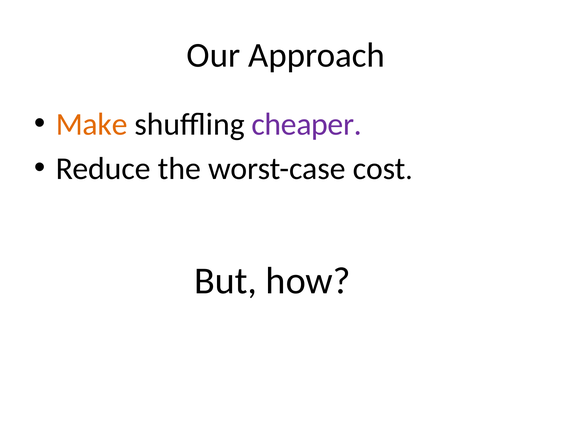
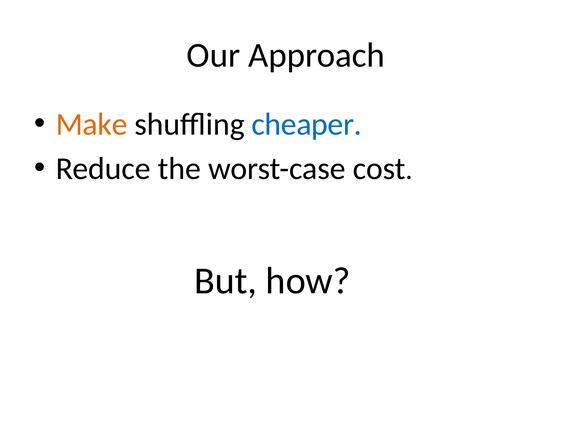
cheaper colour: purple -> blue
